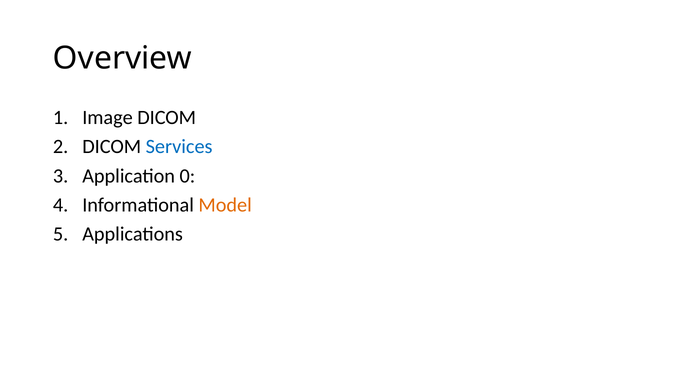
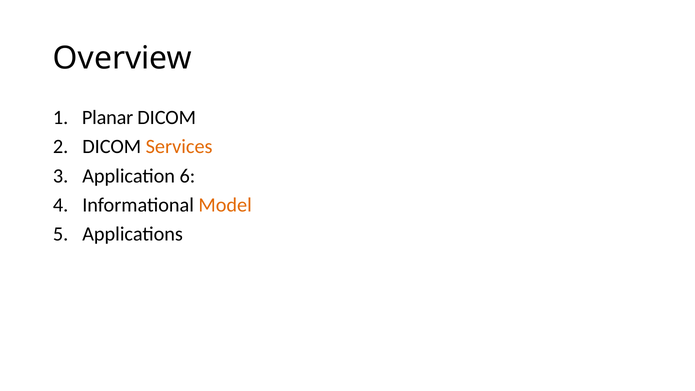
Image: Image -> Planar
Services colour: blue -> orange
0: 0 -> 6
